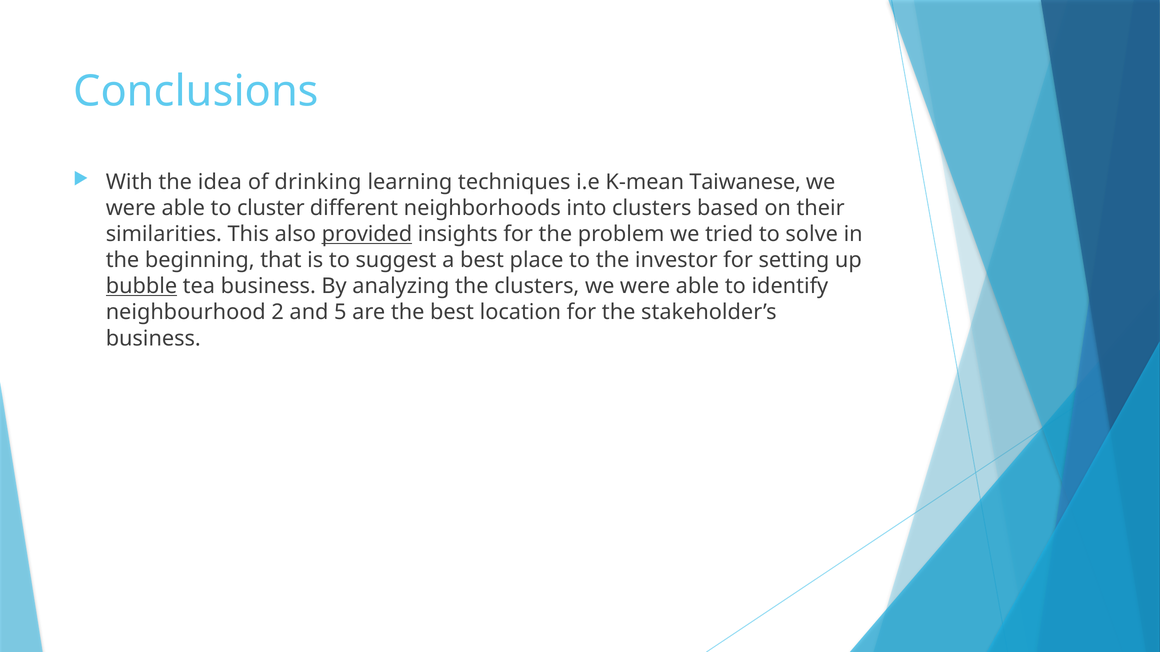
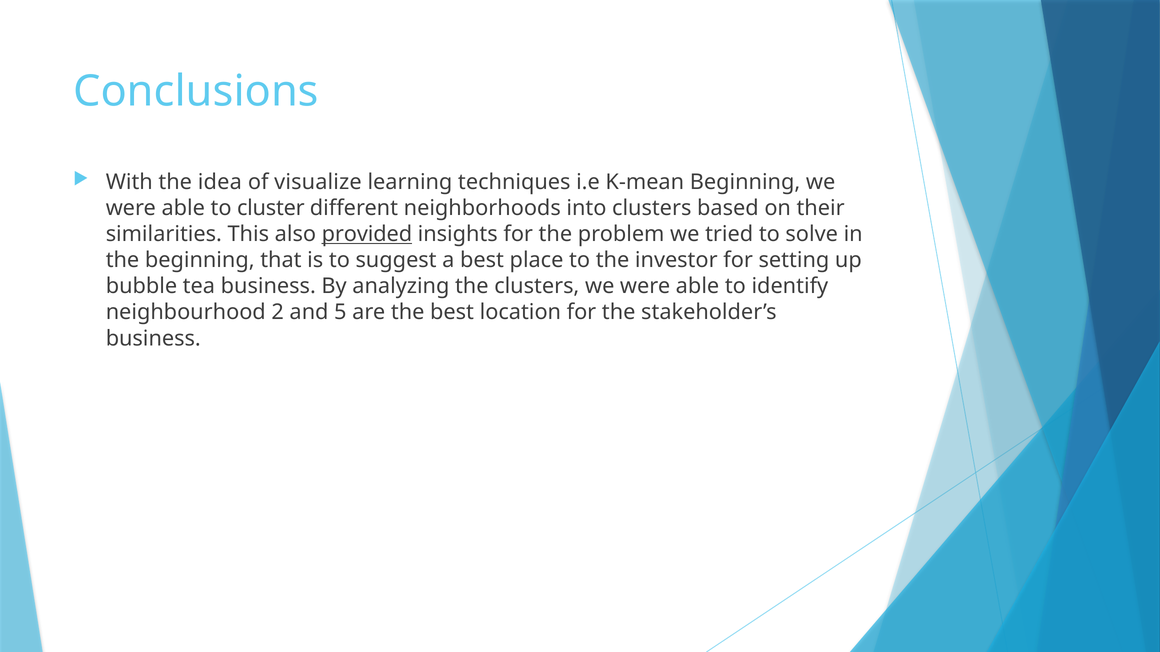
drinking: drinking -> visualize
K-mean Taiwanese: Taiwanese -> Beginning
bubble underline: present -> none
